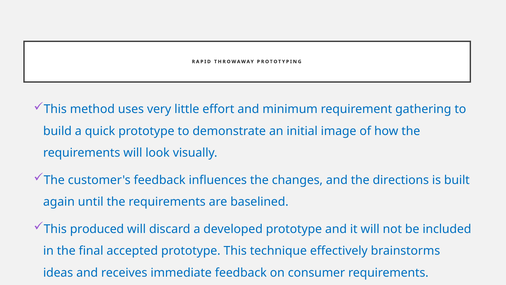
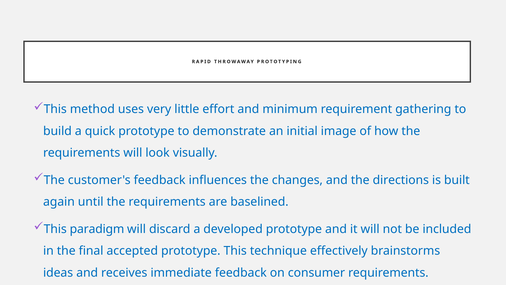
produced: produced -> paradigm
